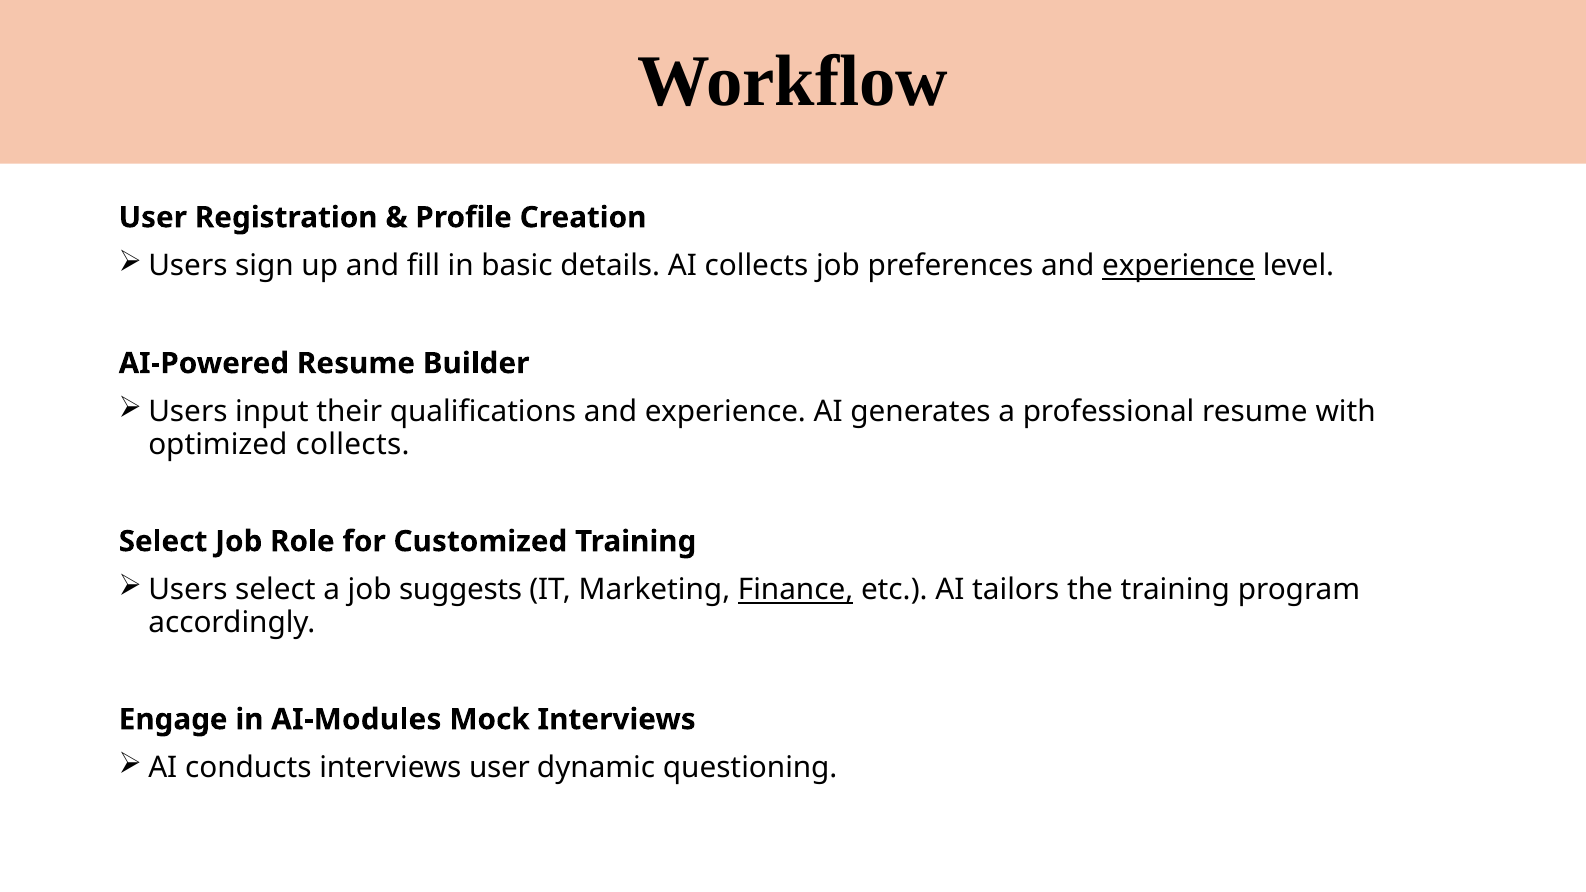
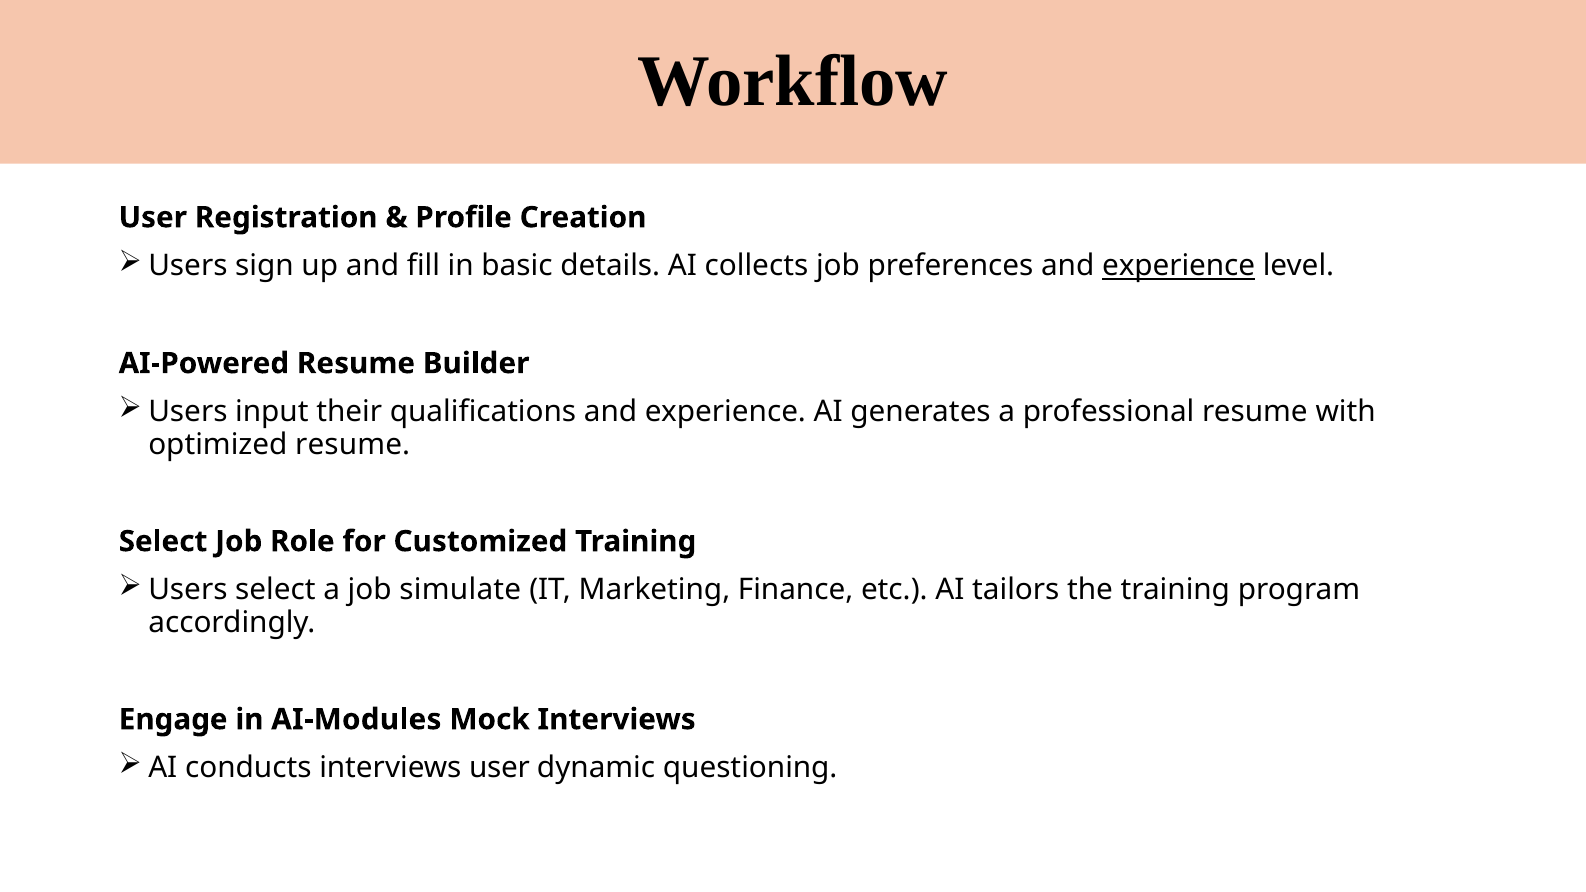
optimized collects: collects -> resume
suggests: suggests -> simulate
Finance underline: present -> none
